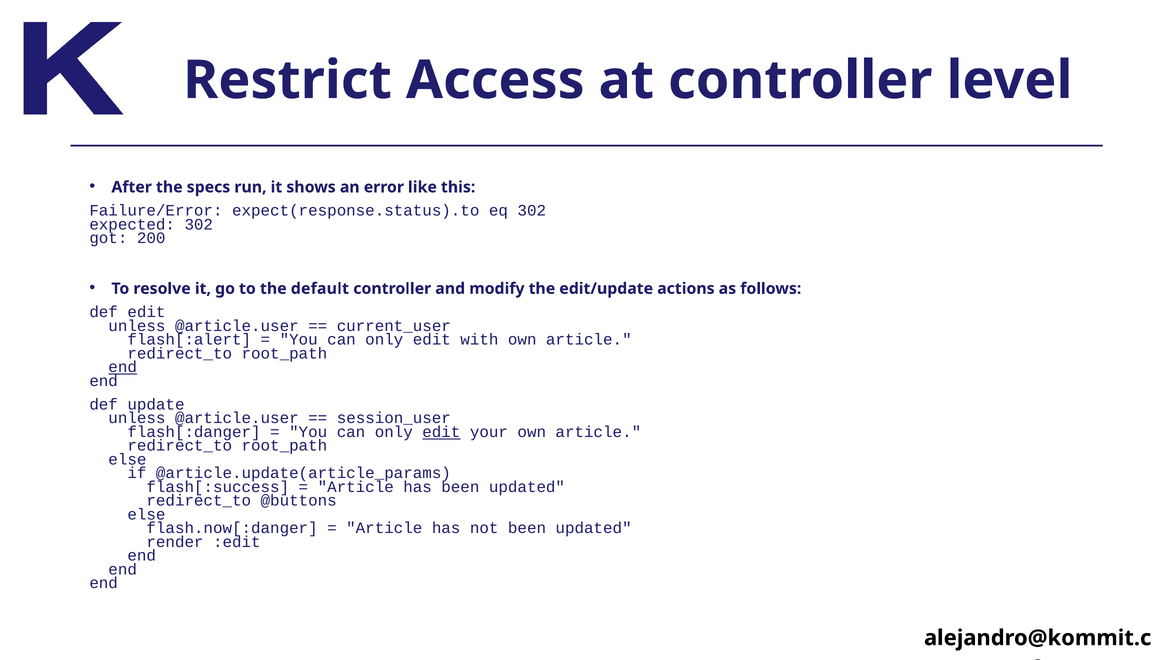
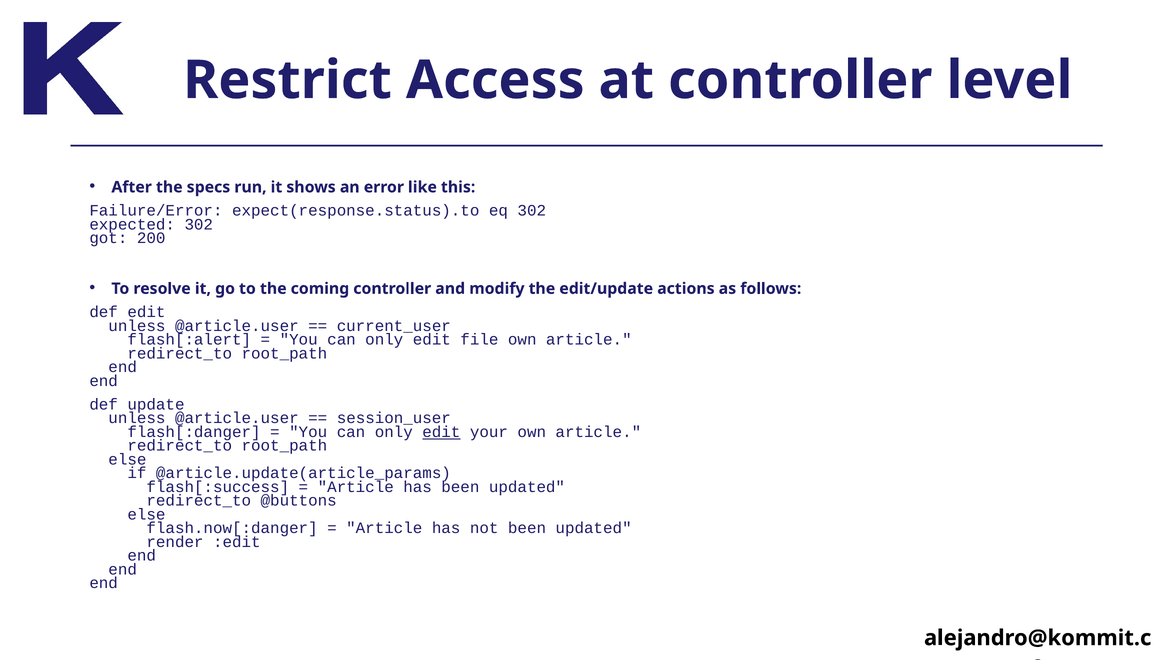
default: default -> coming
with: with -> file
end at (123, 367) underline: present -> none
